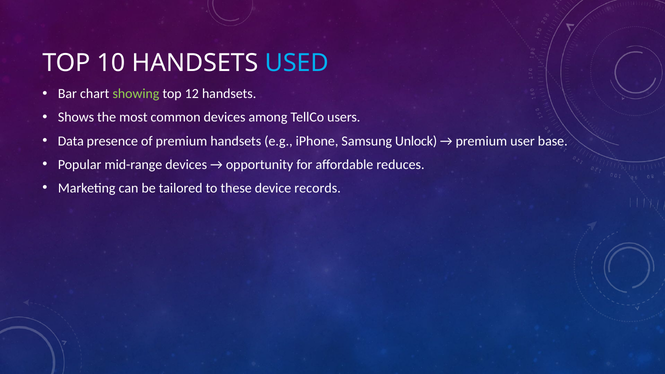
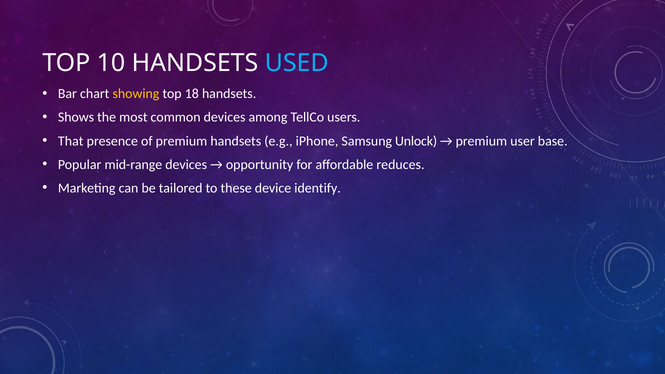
showing colour: light green -> yellow
12: 12 -> 18
Data: Data -> That
records: records -> identify
